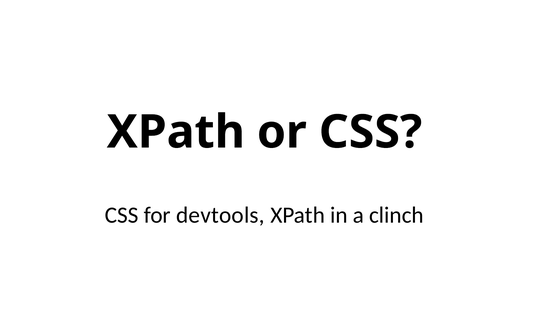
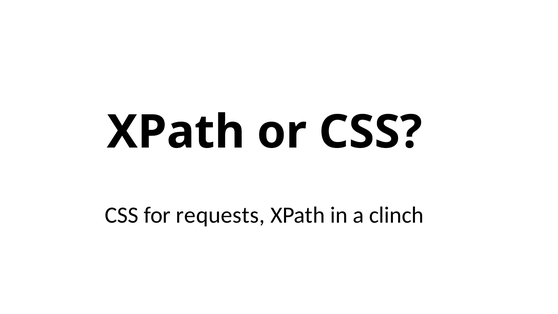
devtools: devtools -> requests
